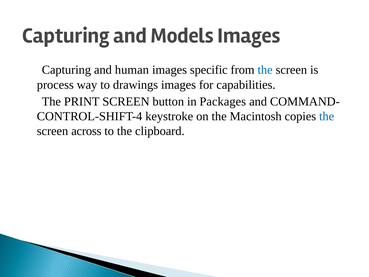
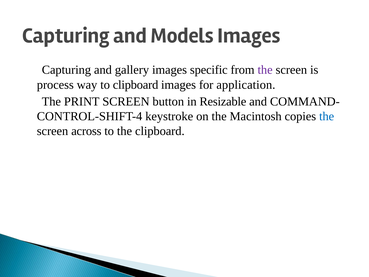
human: human -> gallery
the at (265, 70) colour: blue -> purple
to drawings: drawings -> clipboard
capabilities: capabilities -> application
Packages: Packages -> Resizable
